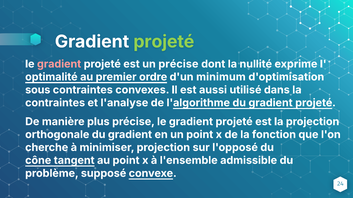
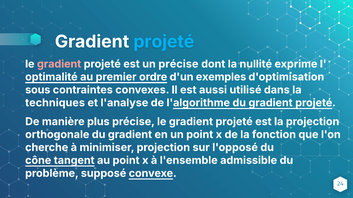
projeté at (164, 42) colour: light green -> light blue
minimum: minimum -> exemples
contraintes at (55, 103): contraintes -> techniques
